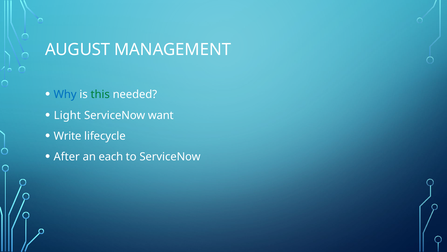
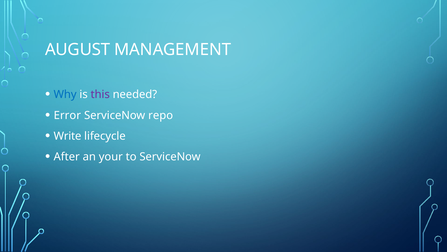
this colour: green -> purple
Light: Light -> Error
want: want -> repo
each: each -> your
